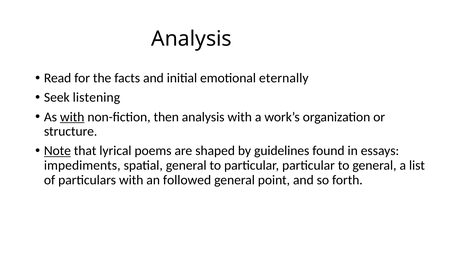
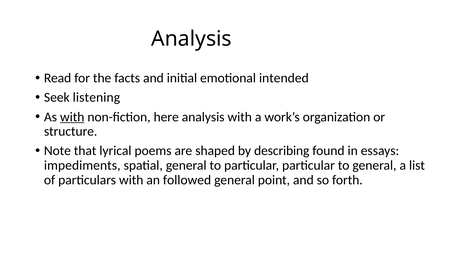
eternally: eternally -> intended
then: then -> here
Note underline: present -> none
guidelines: guidelines -> describing
